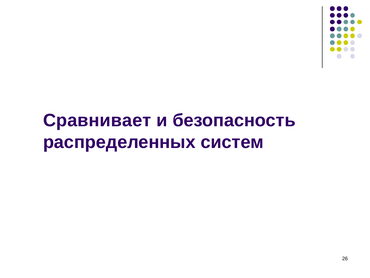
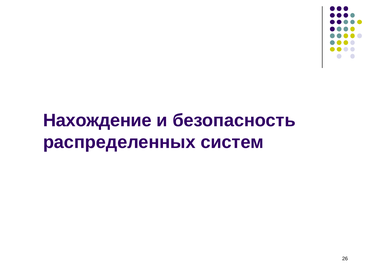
Сравнивает: Сравнивает -> Нахождение
